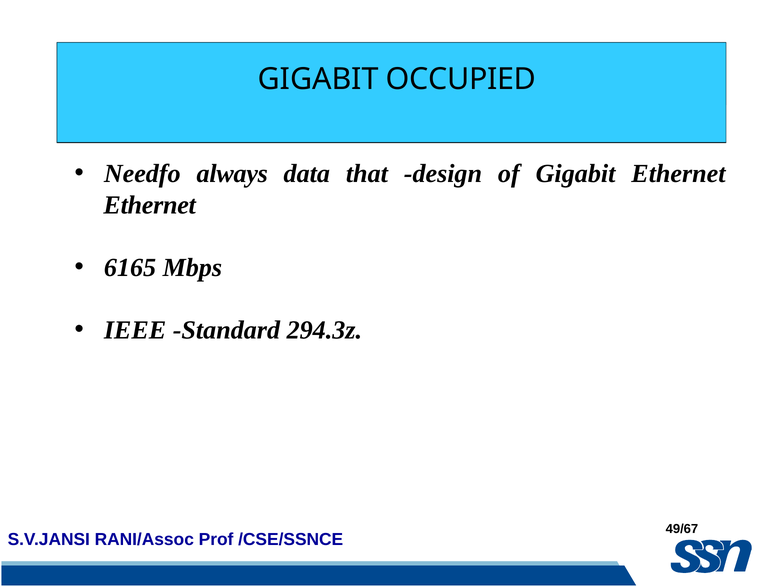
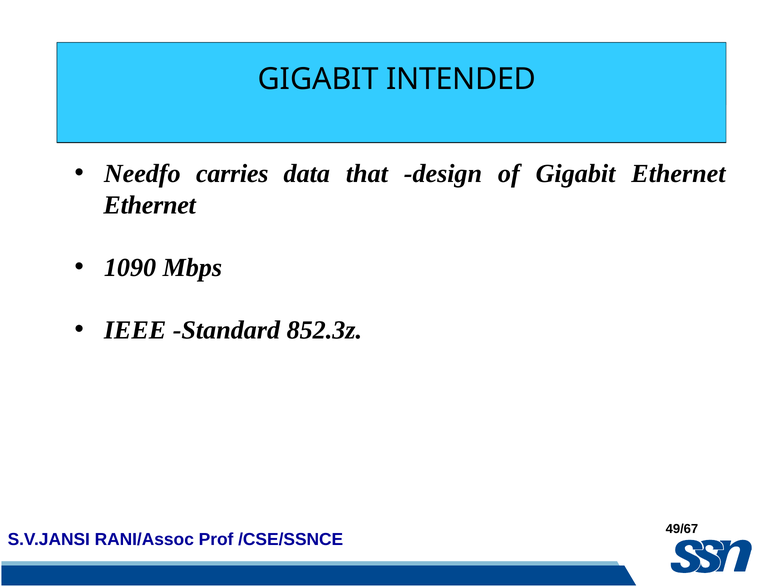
OCCUPIED: OCCUPIED -> INTENDED
always: always -> carries
6165: 6165 -> 1090
294.3z: 294.3z -> 852.3z
